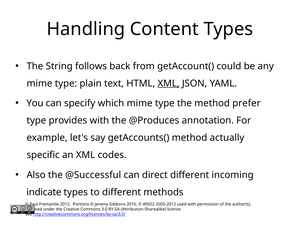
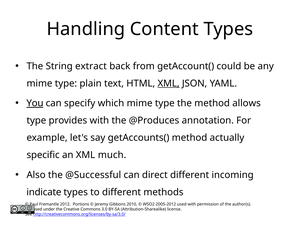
follows: follows -> extract
You underline: none -> present
prefer: prefer -> allows
codes: codes -> much
